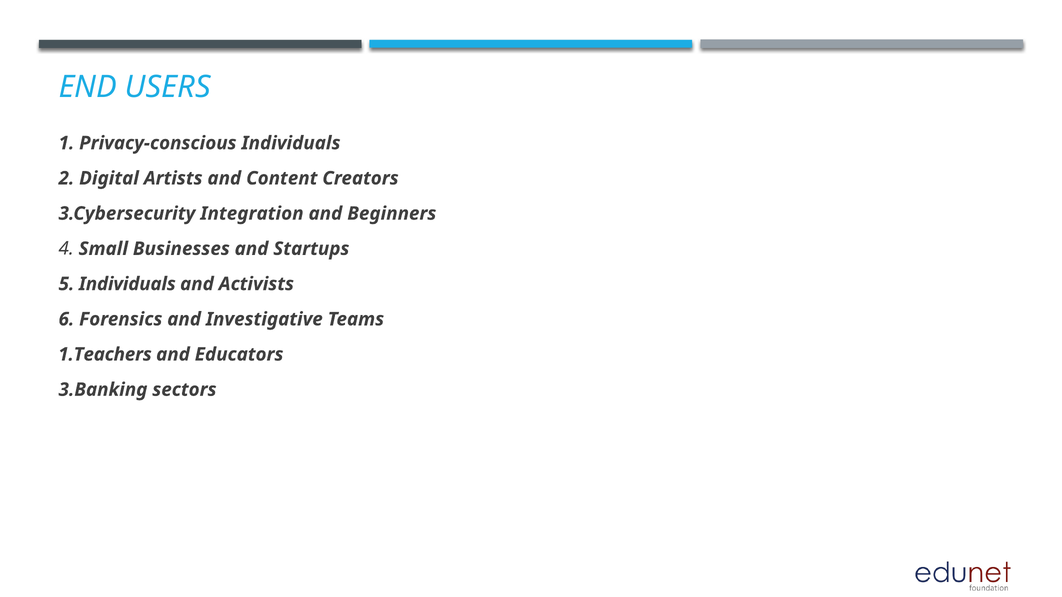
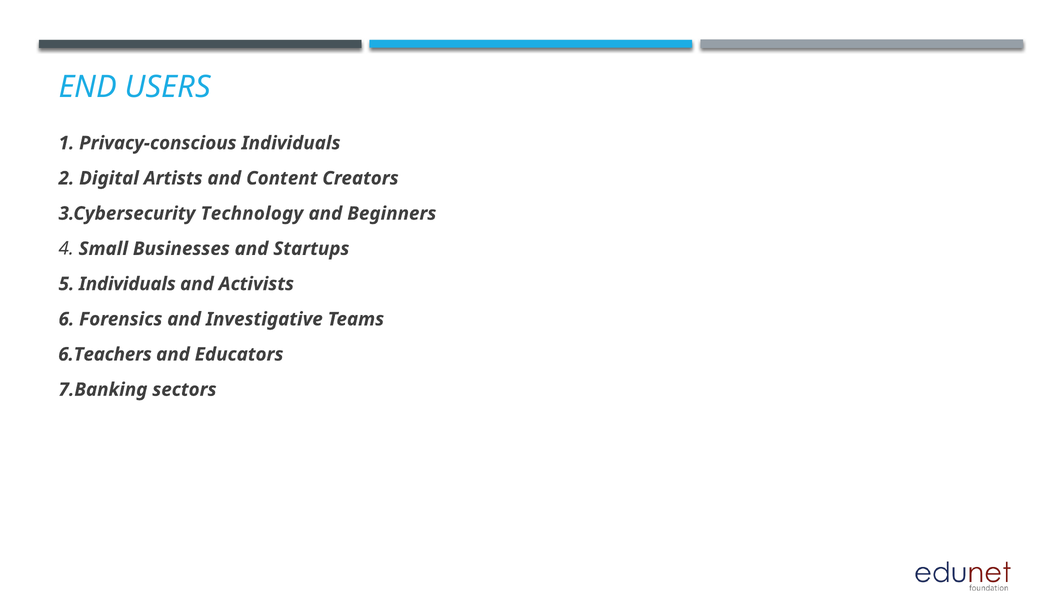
Integration: Integration -> Technology
1.Teachers: 1.Teachers -> 6.Teachers
3.Banking: 3.Banking -> 7.Banking
